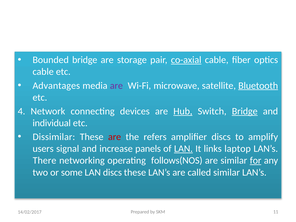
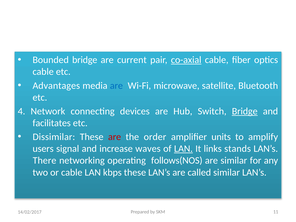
storage: storage -> current
are at (116, 86) colour: purple -> blue
Bluetooth underline: present -> none
Hub underline: present -> none
individual: individual -> facilitates
refers: refers -> order
amplifier discs: discs -> units
panels: panels -> waves
laptop: laptop -> stands
for underline: present -> none
or some: some -> cable
LAN discs: discs -> kbps
